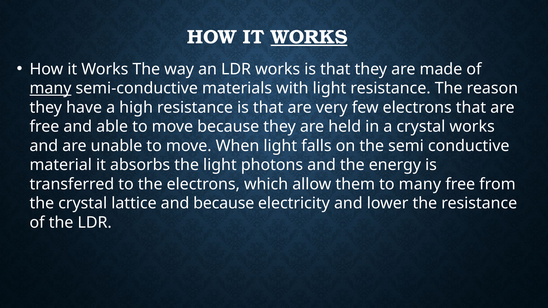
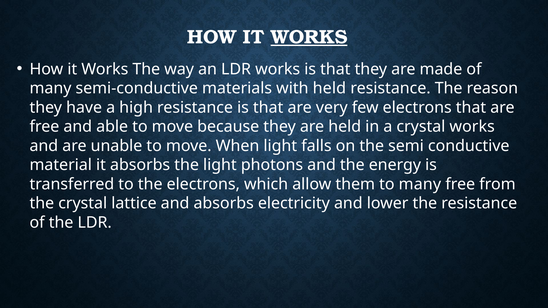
many at (50, 88) underline: present -> none
with light: light -> held
and because: because -> absorbs
